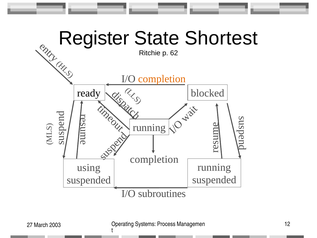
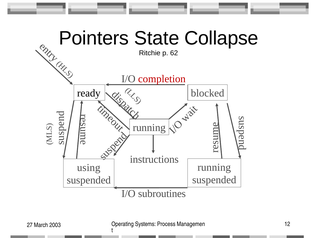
Register: Register -> Pointers
Shortest: Shortest -> Collapse
completion at (162, 79) colour: orange -> red
completion at (154, 159): completion -> instructions
